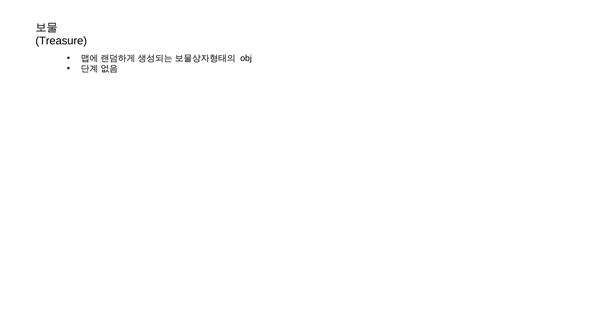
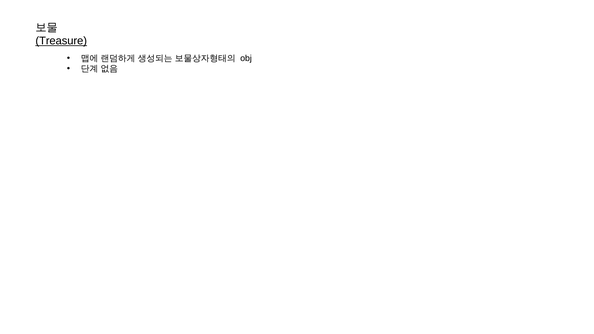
Treasure underline: none -> present
